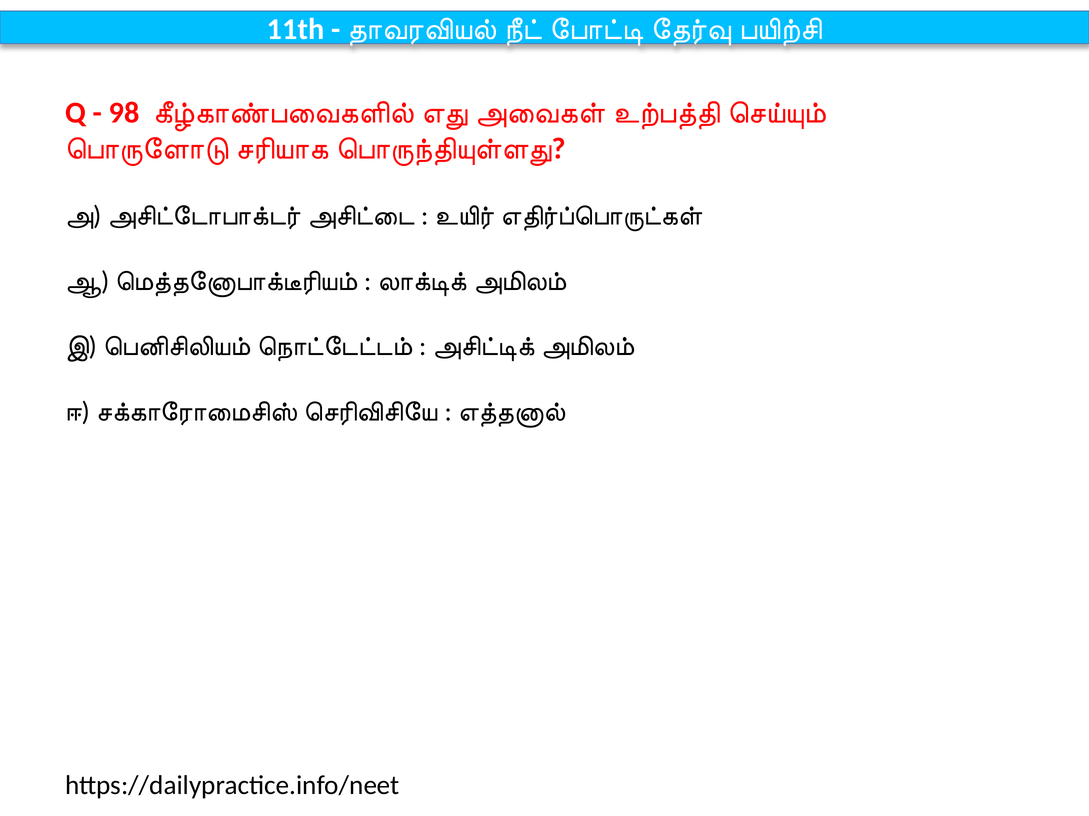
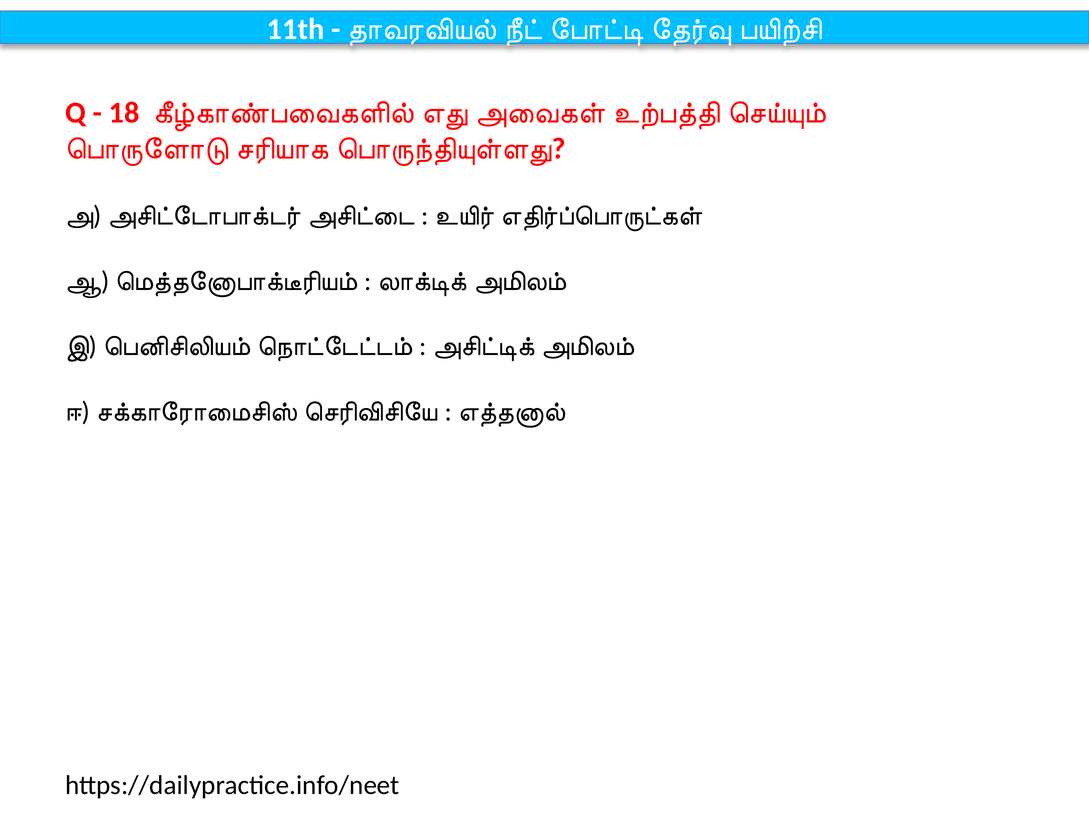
98: 98 -> 18
